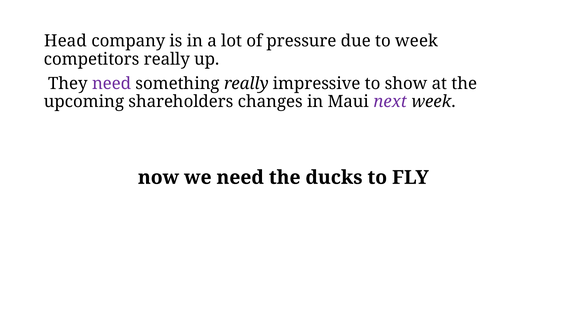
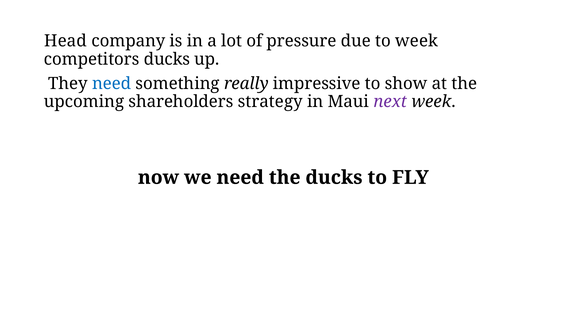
competitors really: really -> ducks
need at (112, 83) colour: purple -> blue
changes: changes -> strategy
